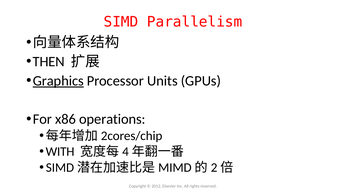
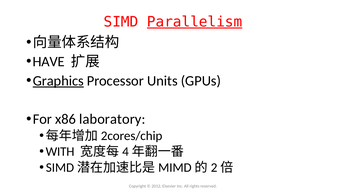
Parallelism underline: none -> present
THEN: THEN -> HAVE
operations: operations -> laboratory
